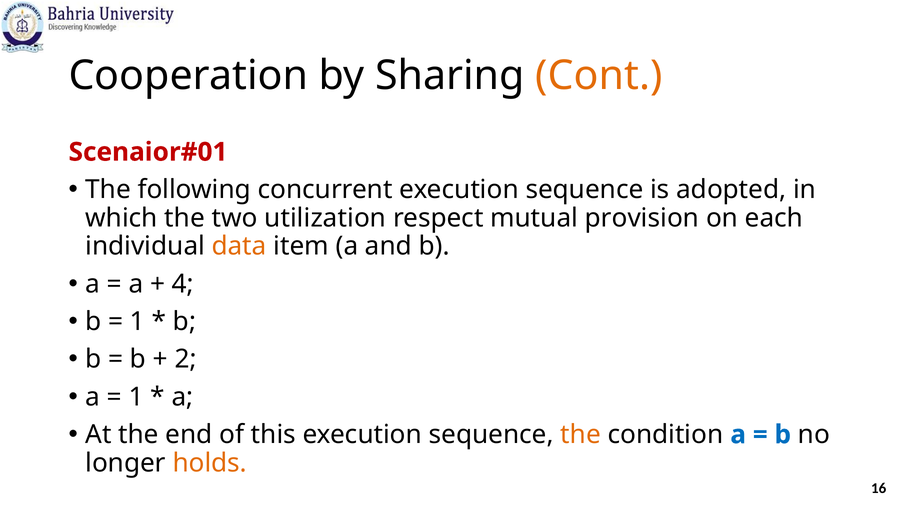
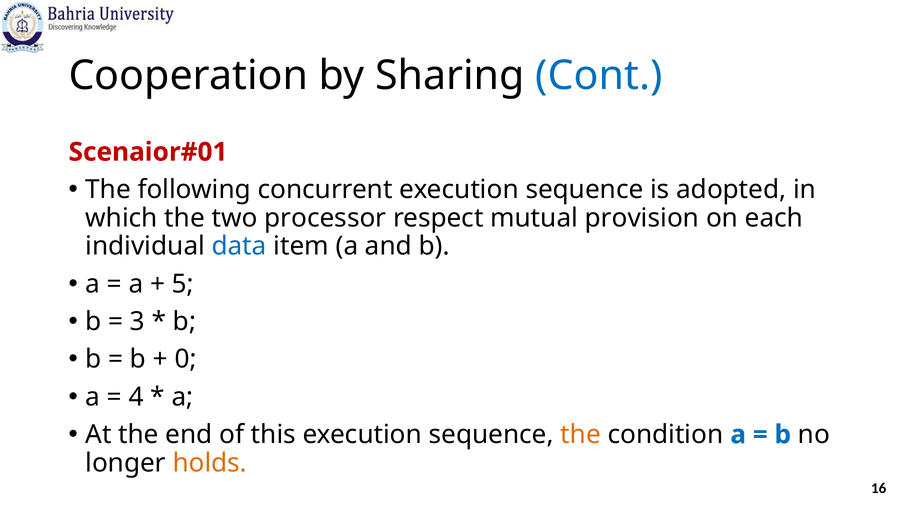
Cont colour: orange -> blue
utilization: utilization -> processor
data colour: orange -> blue
4: 4 -> 5
1 at (137, 321): 1 -> 3
2: 2 -> 0
1 at (136, 397): 1 -> 4
